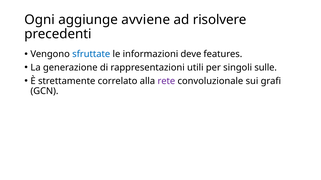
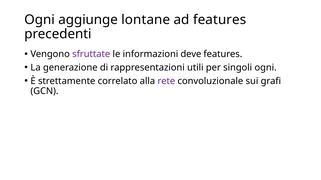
avviene: avviene -> lontane
ad risolvere: risolvere -> features
sfruttate colour: blue -> purple
singoli sulle: sulle -> ogni
